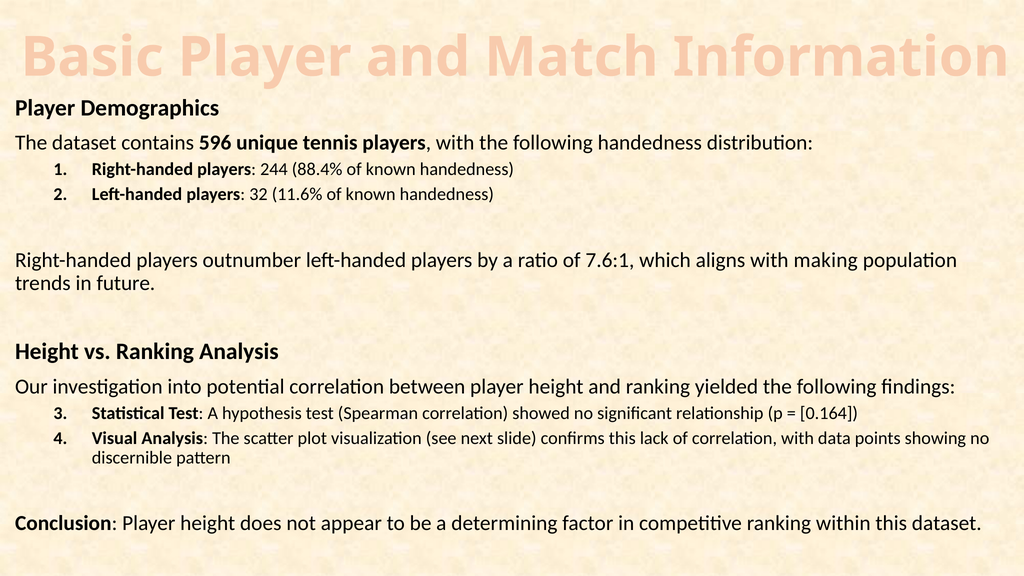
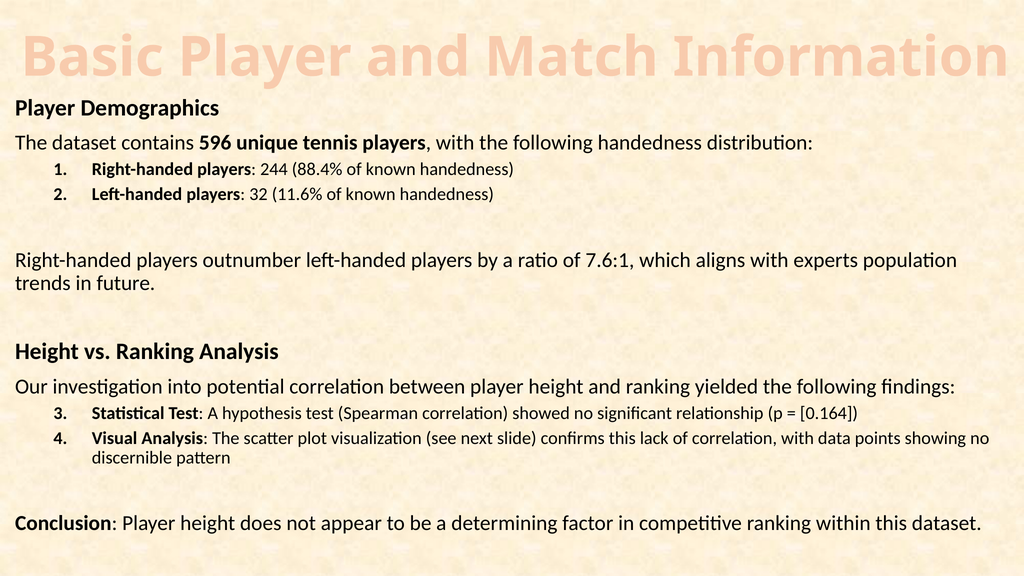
making: making -> experts
